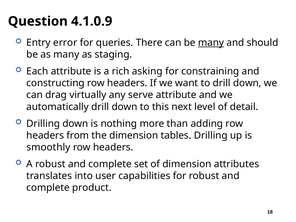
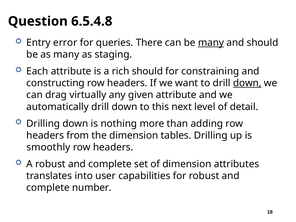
4.1.0.9: 4.1.0.9 -> 6.5.4.8
rich asking: asking -> should
down at (247, 83) underline: none -> present
serve: serve -> given
product: product -> number
